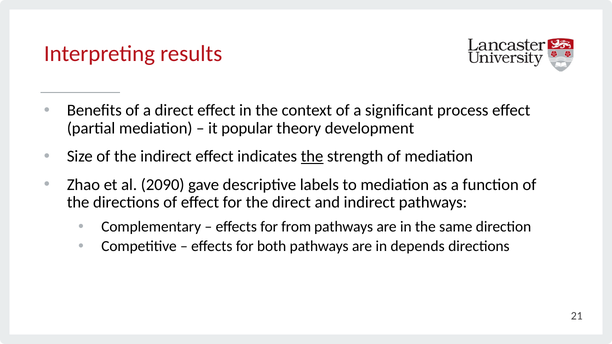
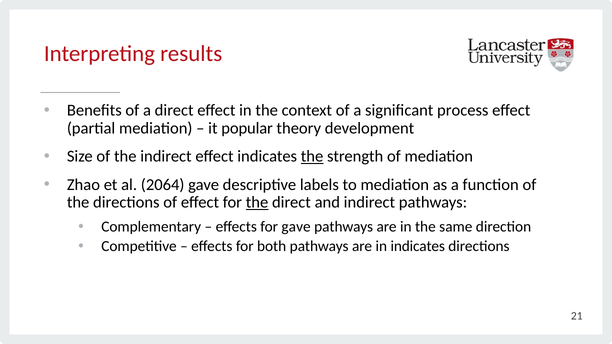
2090: 2090 -> 2064
the at (257, 203) underline: none -> present
for from: from -> gave
in depends: depends -> indicates
